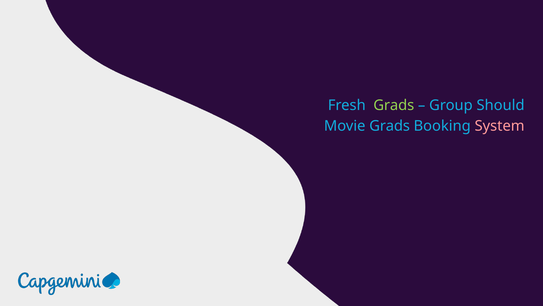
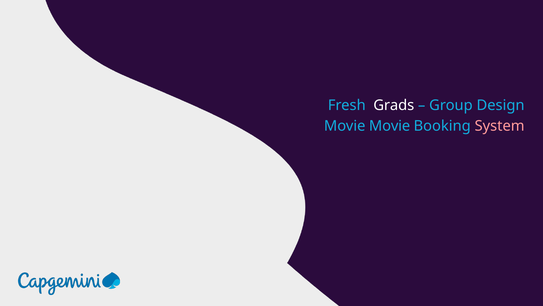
Grads at (394, 105) colour: light green -> white
Should: Should -> Design
Movie Grads: Grads -> Movie
